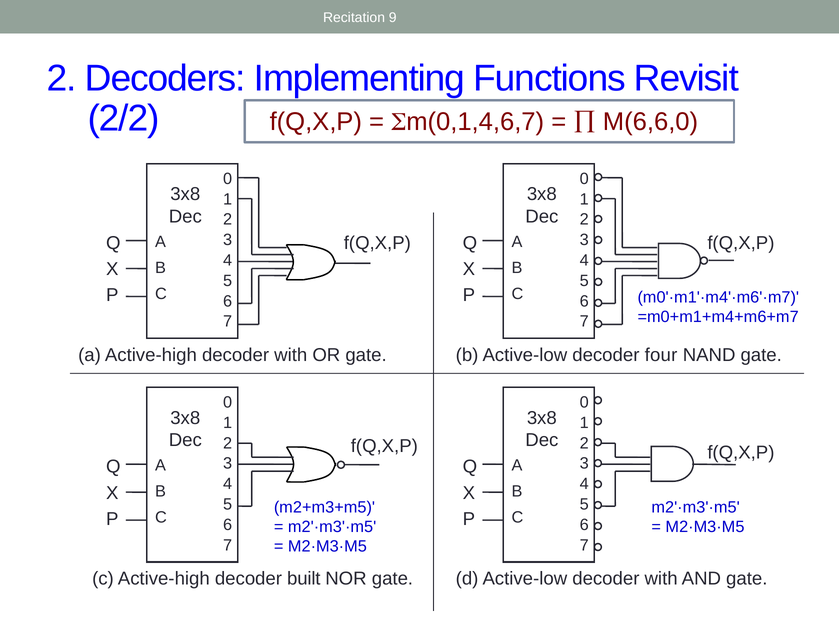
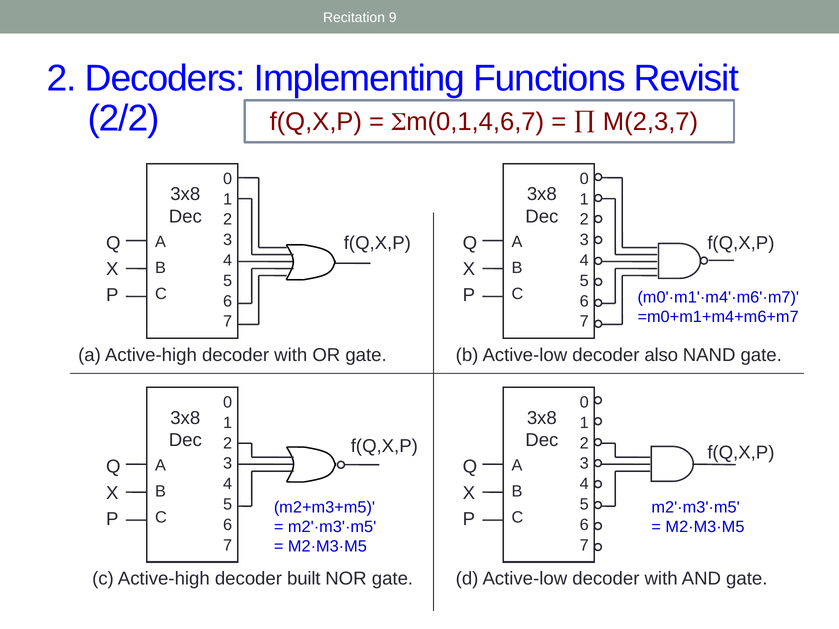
M(6,6,0: M(6,6,0 -> M(2,3,7
four: four -> also
